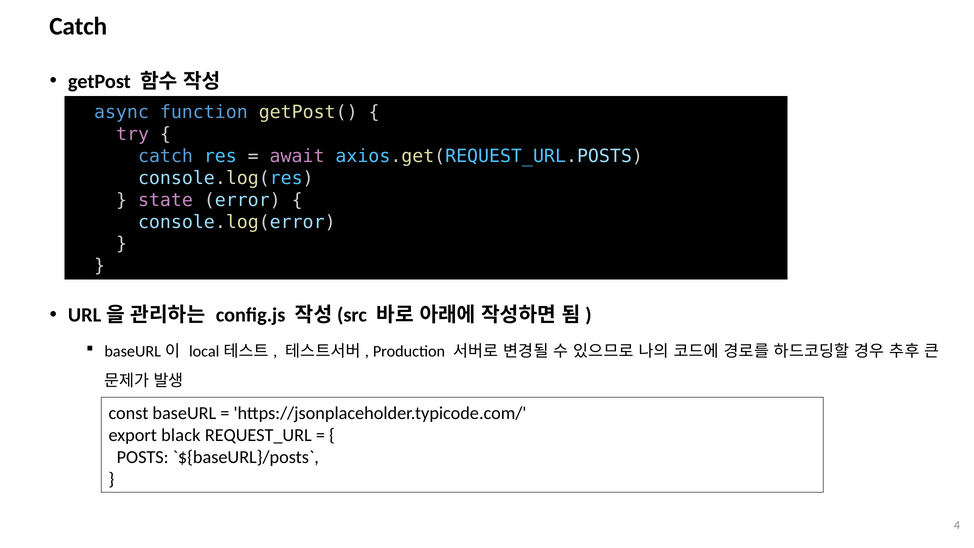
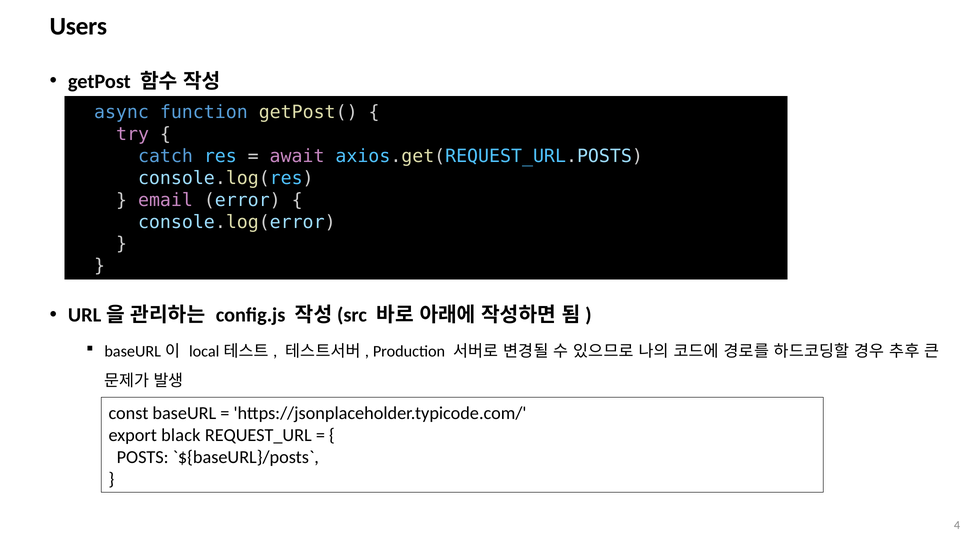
Catch at (78, 26): Catch -> Users
state: state -> email
